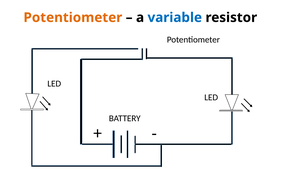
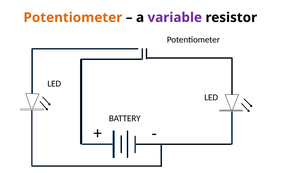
variable colour: blue -> purple
